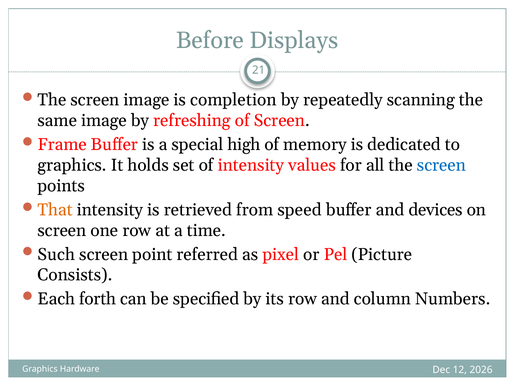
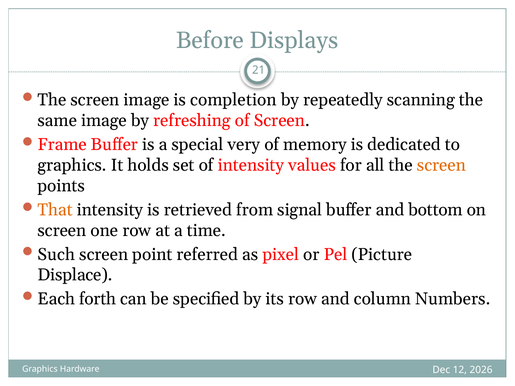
high: high -> very
screen at (441, 165) colour: blue -> orange
speed: speed -> signal
devices: devices -> bottom
Consists: Consists -> Displace
